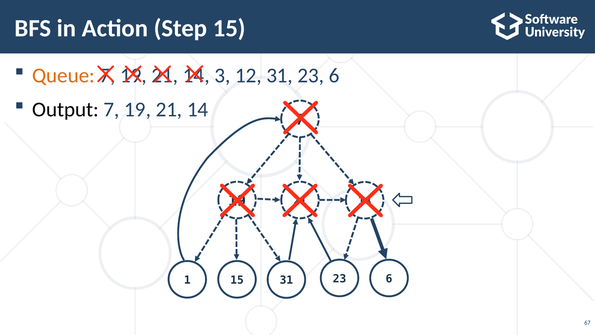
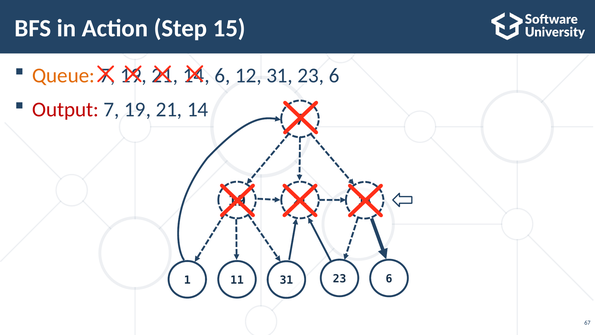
3 at (222, 75): 3 -> 6
Output colour: black -> red
1 15: 15 -> 11
